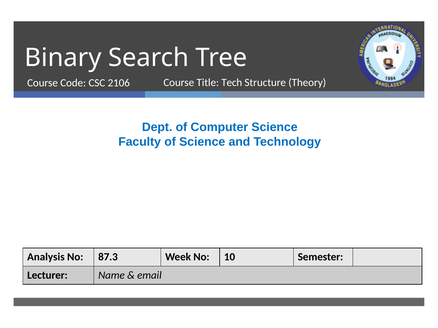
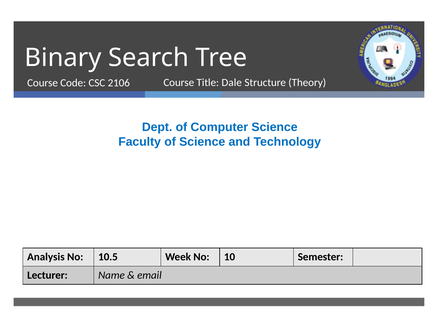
Tech: Tech -> Dale
87.3: 87.3 -> 10.5
